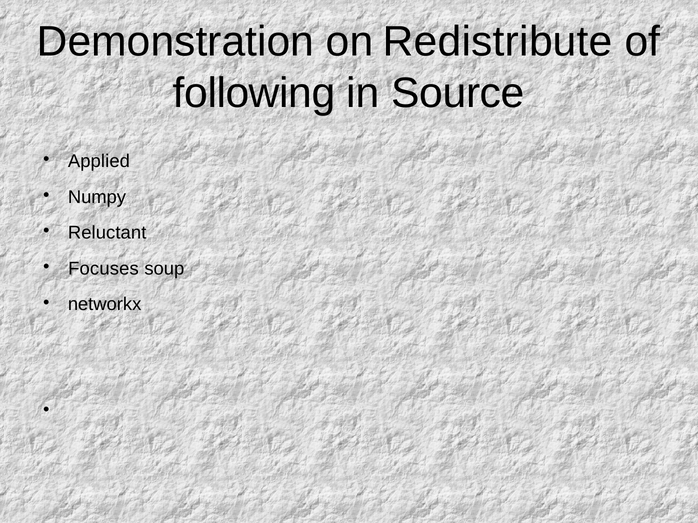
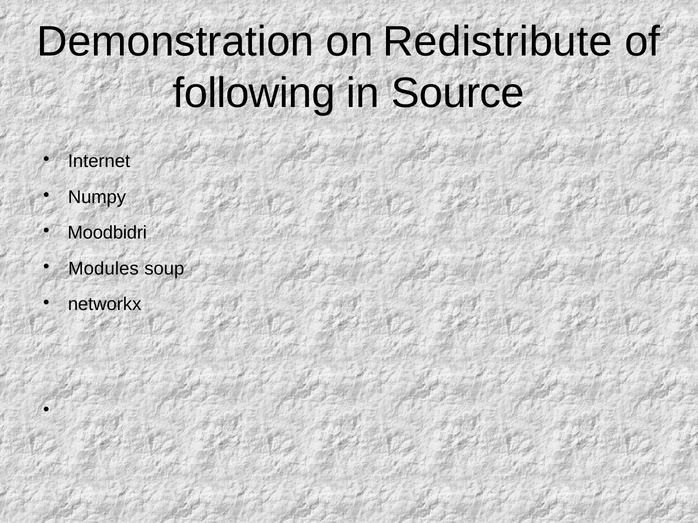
Applied: Applied -> Internet
Reluctant: Reluctant -> Moodbidri
Focuses: Focuses -> Modules
